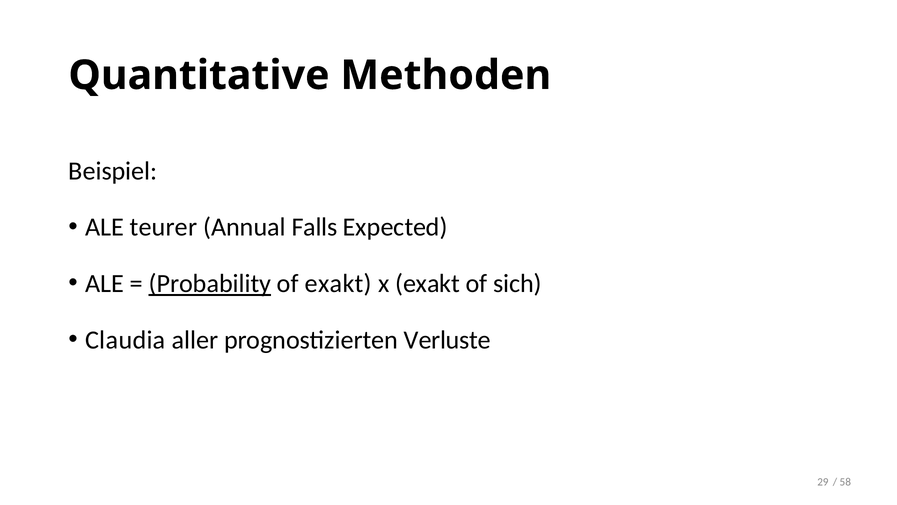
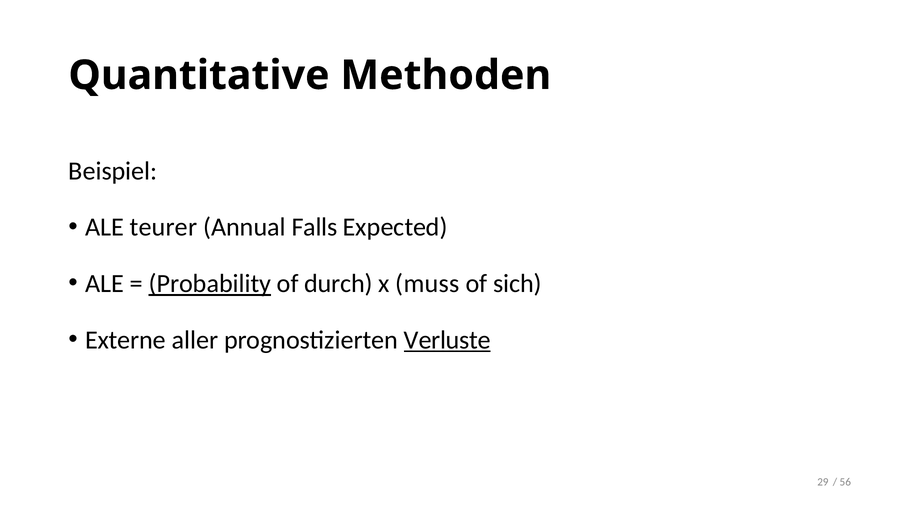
of exakt: exakt -> durch
x exakt: exakt -> muss
Claudia: Claudia -> Externe
Verluste underline: none -> present
58: 58 -> 56
